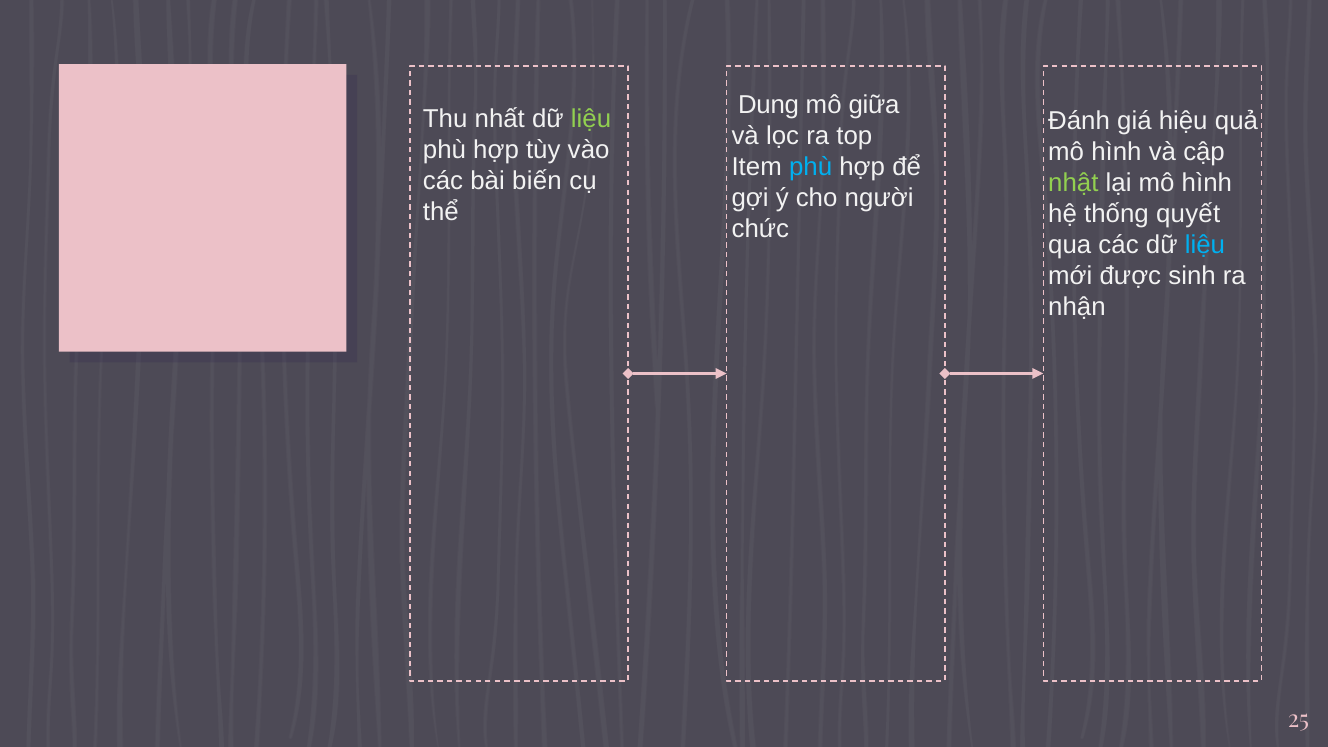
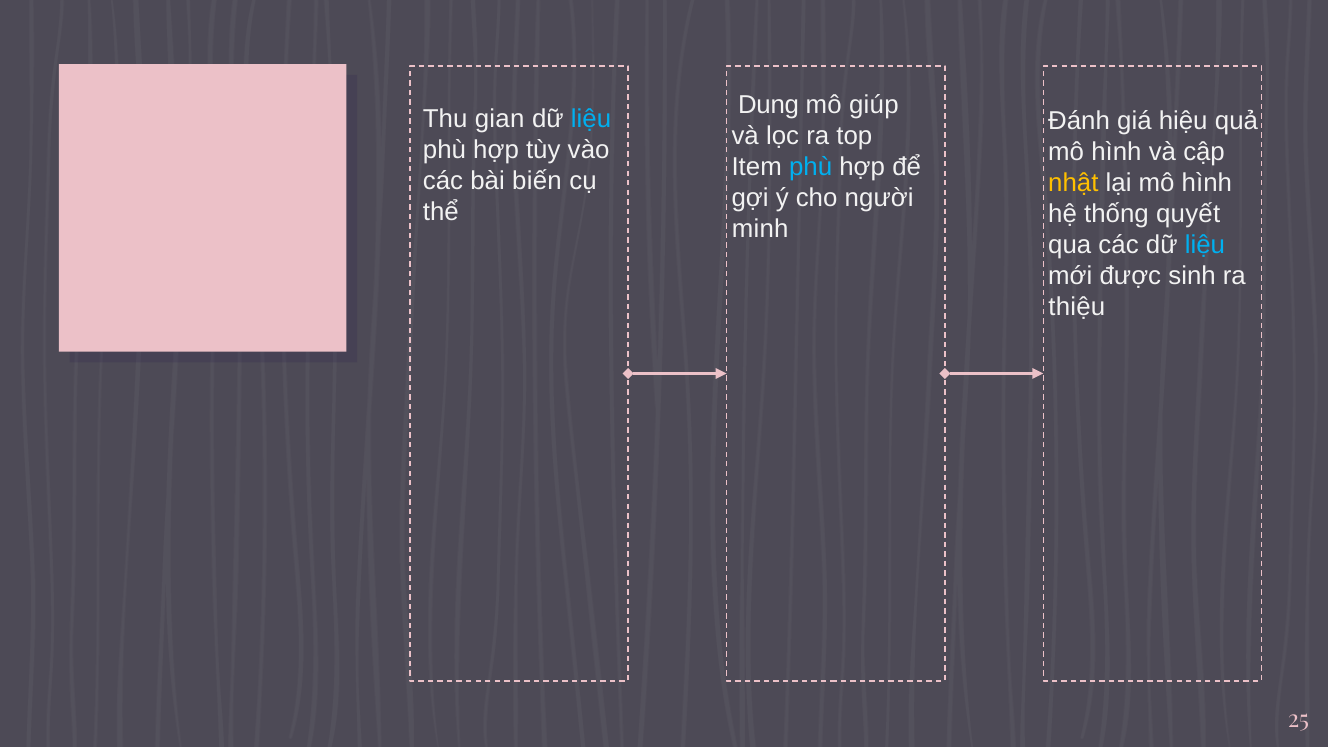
giữa: giữa -> giúp
nhất: nhất -> gian
liệu at (591, 119) colour: light green -> light blue
nhật colour: light green -> yellow
chức: chức -> minh
nhận: nhận -> thiệu
